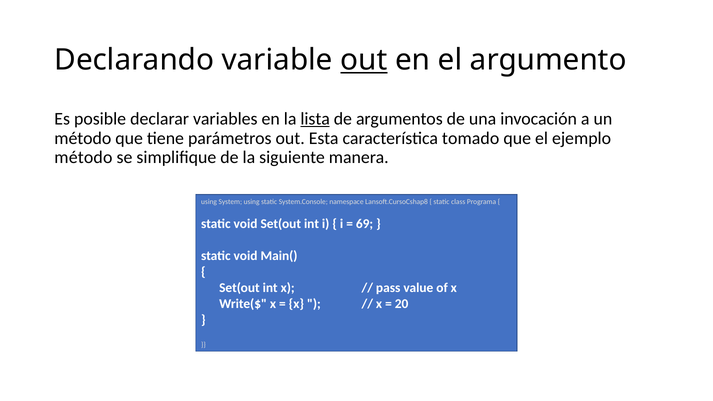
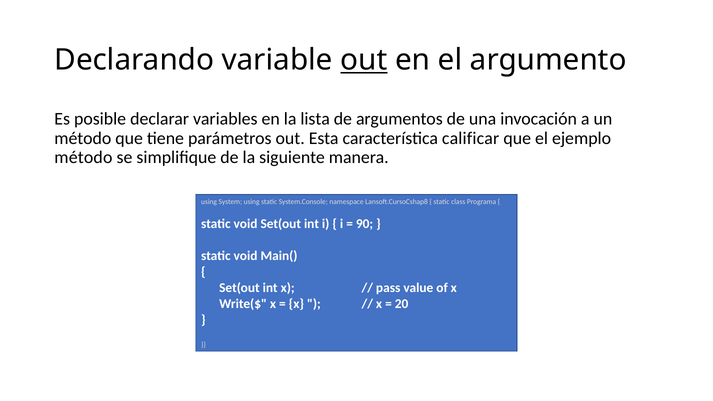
lista underline: present -> none
tomado: tomado -> calificar
69: 69 -> 90
